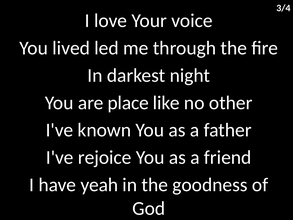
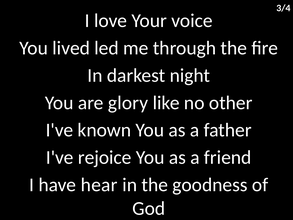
place: place -> glory
yeah: yeah -> hear
